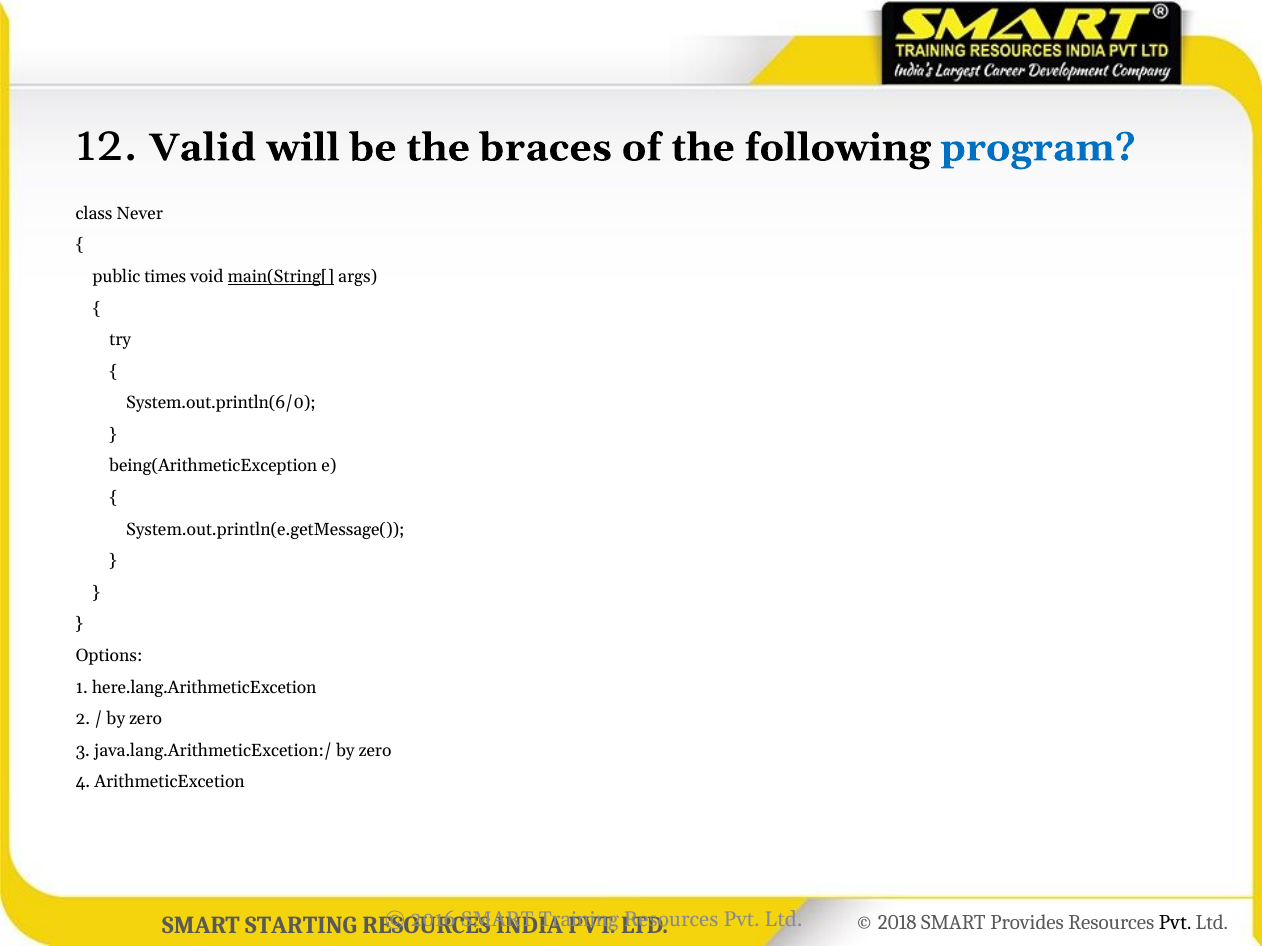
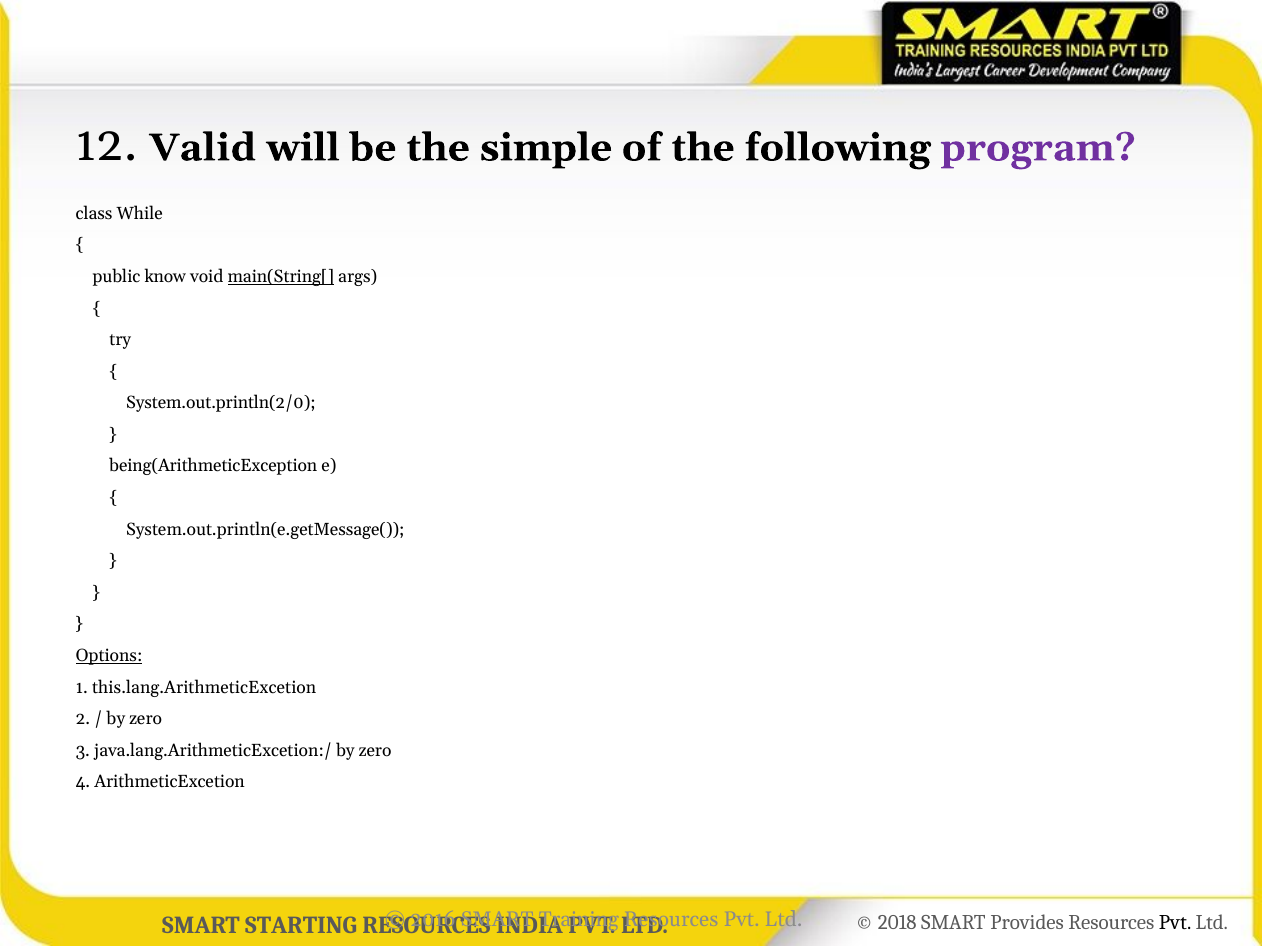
braces: braces -> simple
program colour: blue -> purple
Never: Never -> While
times: times -> know
System.out.println(6/0: System.out.println(6/0 -> System.out.println(2/0
Options underline: none -> present
here.lang.ArithmeticExcetion: here.lang.ArithmeticExcetion -> this.lang.ArithmeticExcetion
